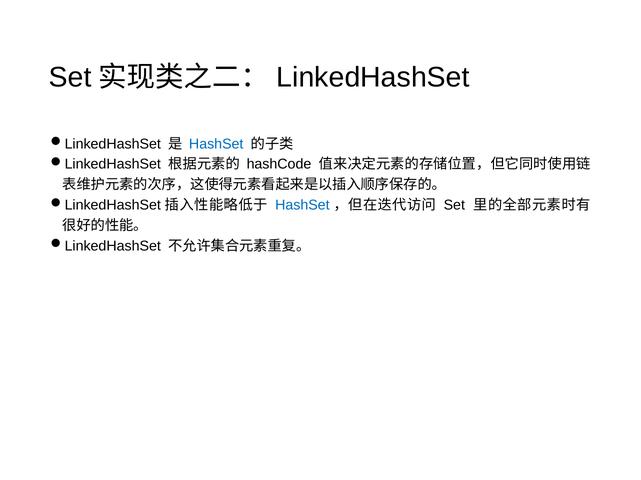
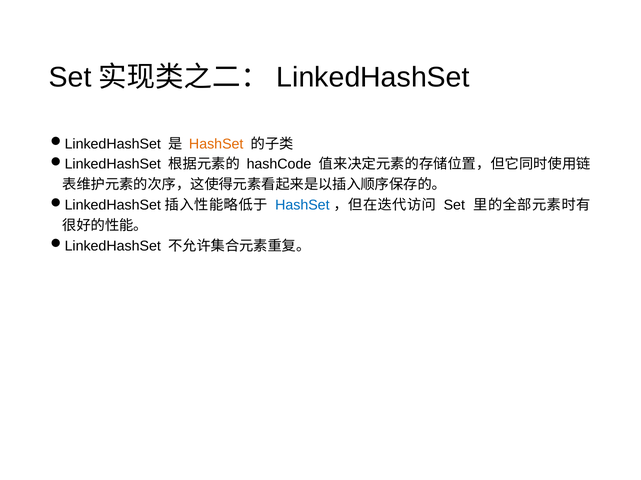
HashSet at (216, 144) colour: blue -> orange
